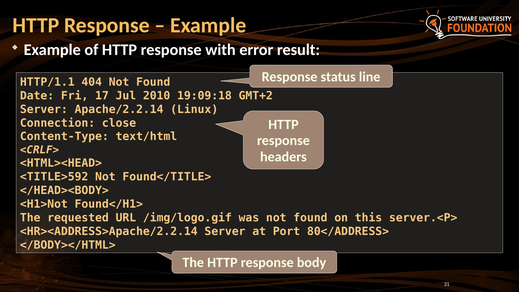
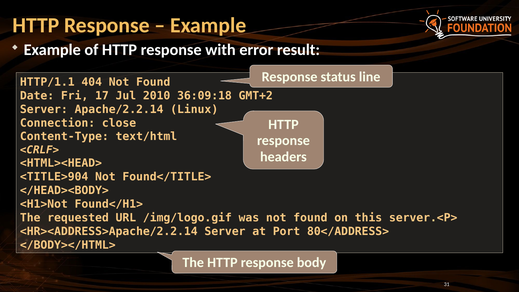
19:09:18: 19:09:18 -> 36:09:18
<TITLE>592: <TITLE>592 -> <TITLE>904
